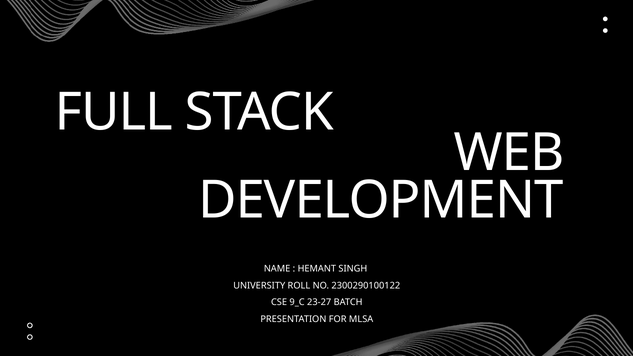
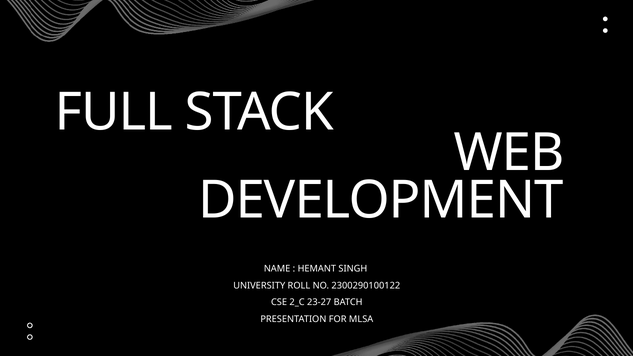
9_C: 9_C -> 2_C
